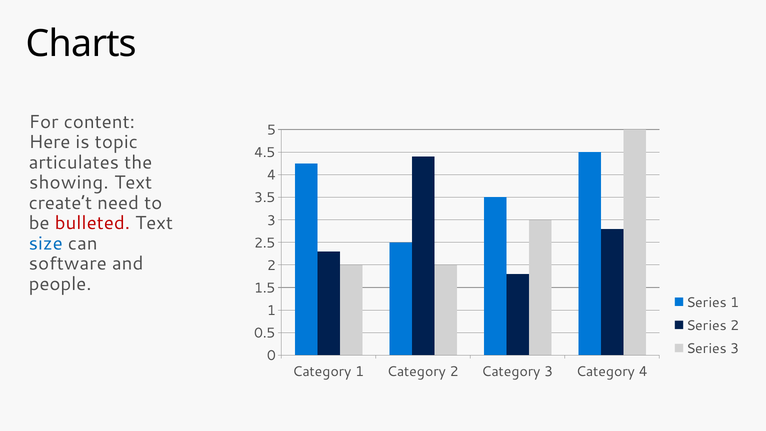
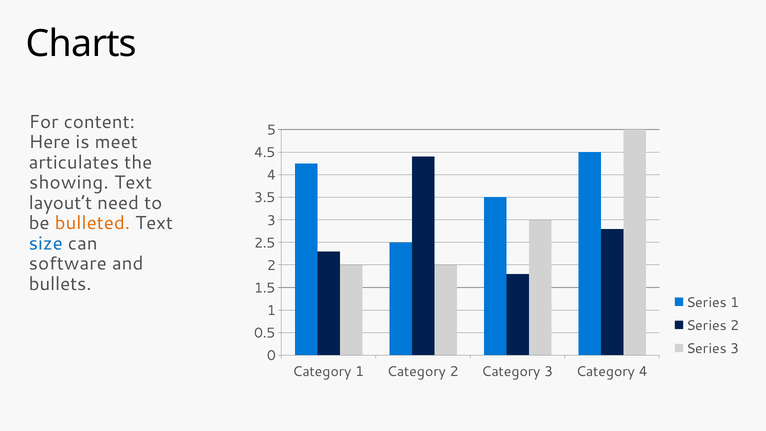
topic: topic -> meet
create’t: create’t -> layout’t
bulleted colour: red -> orange
people: people -> bullets
